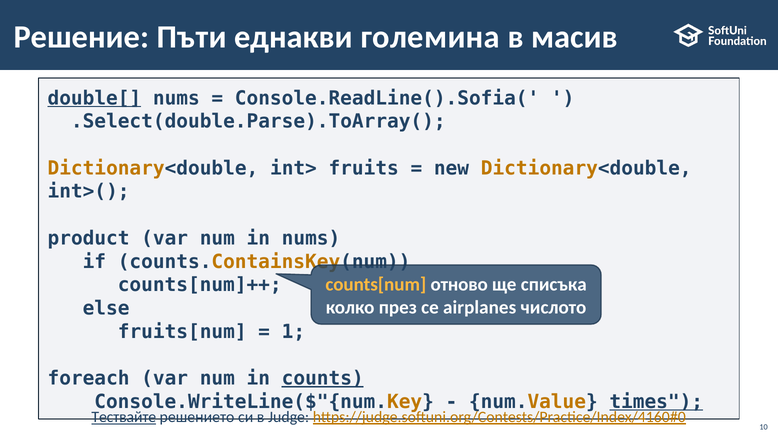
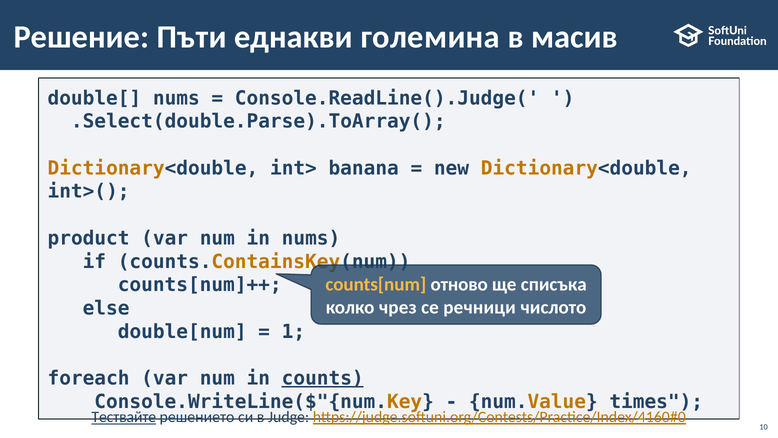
double[ underline: present -> none
Console.ReadLine().Sofia(: Console.ReadLine().Sofia( -> Console.ReadLine().Judge(
fruits: fruits -> banana
през: през -> чрез
airplanes: airplanes -> речници
fruits[num: fruits[num -> double[num
times underline: present -> none
